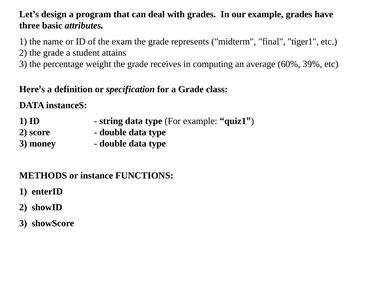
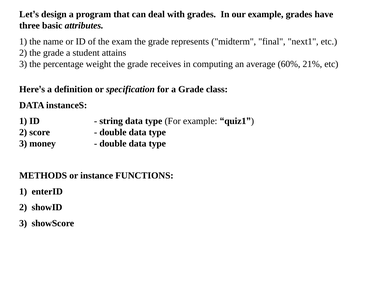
tiger1: tiger1 -> next1
39%: 39% -> 21%
